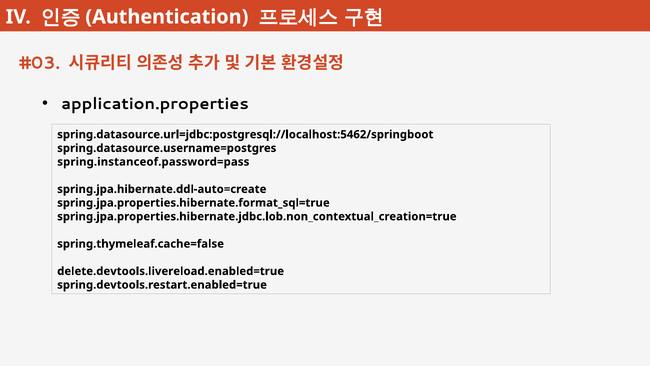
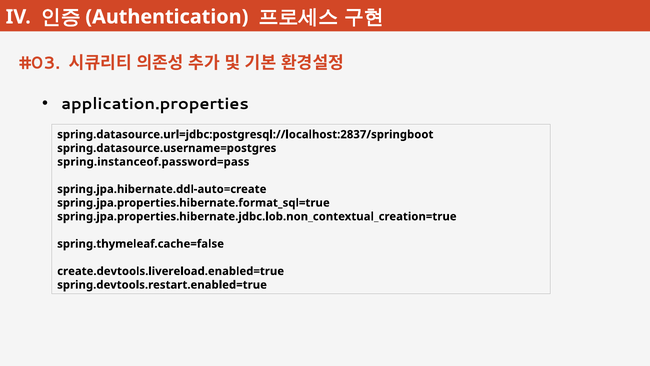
spring.datasource.url=jdbc:postgresql://localhost:5462/springboot: spring.datasource.url=jdbc:postgresql://localhost:5462/springboot -> spring.datasource.url=jdbc:postgresql://localhost:2837/springboot
delete.devtools.livereload.enabled=true: delete.devtools.livereload.enabled=true -> create.devtools.livereload.enabled=true
